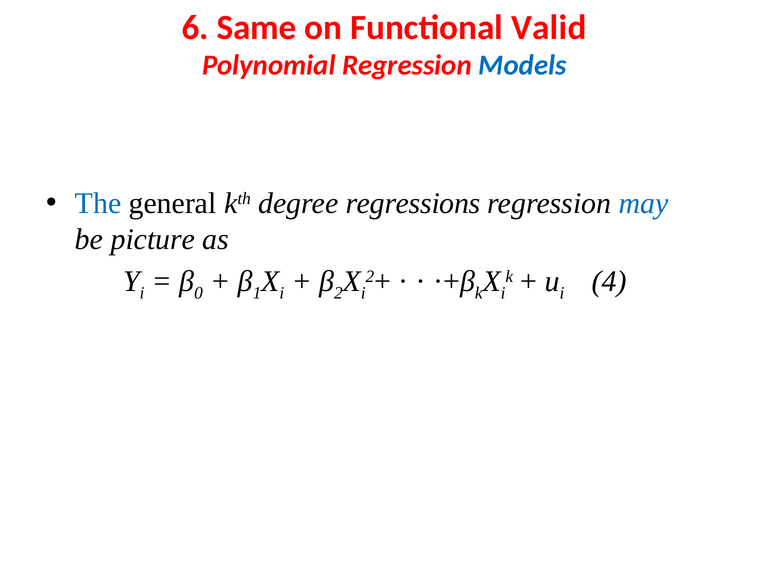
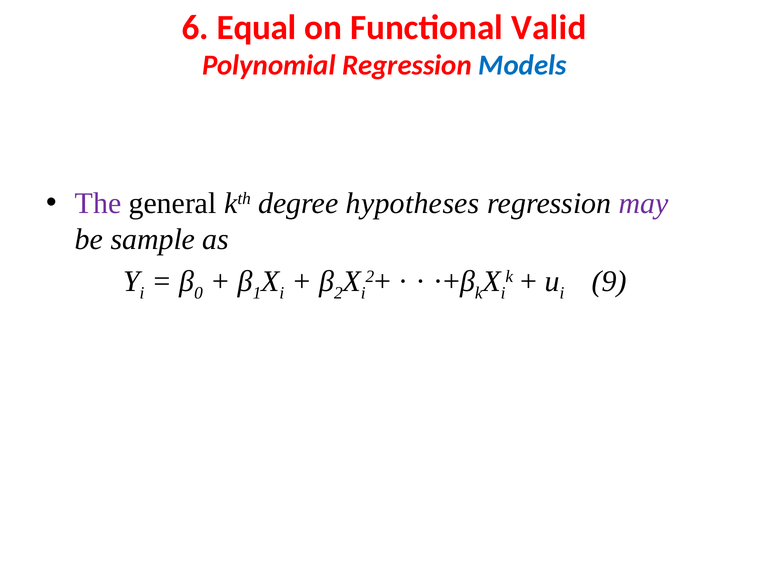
Same: Same -> Equal
The colour: blue -> purple
regressions: regressions -> hypotheses
may colour: blue -> purple
picture: picture -> sample
4: 4 -> 9
